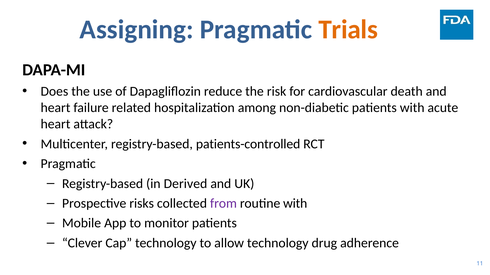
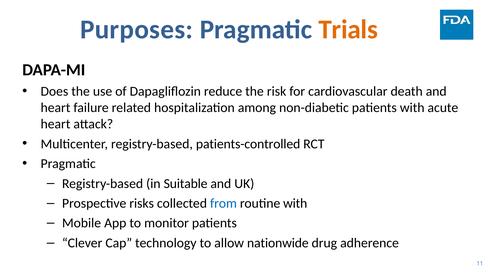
Assigning: Assigning -> Purposes
Derived: Derived -> Suitable
from colour: purple -> blue
allow technology: technology -> nationwide
